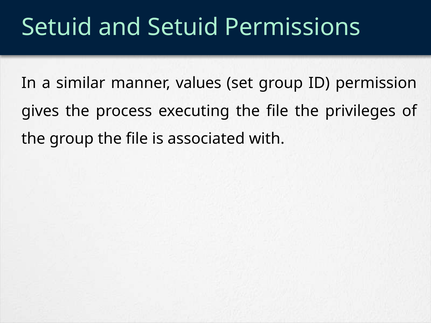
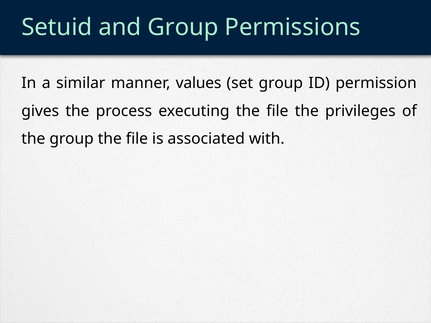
and Setuid: Setuid -> Group
